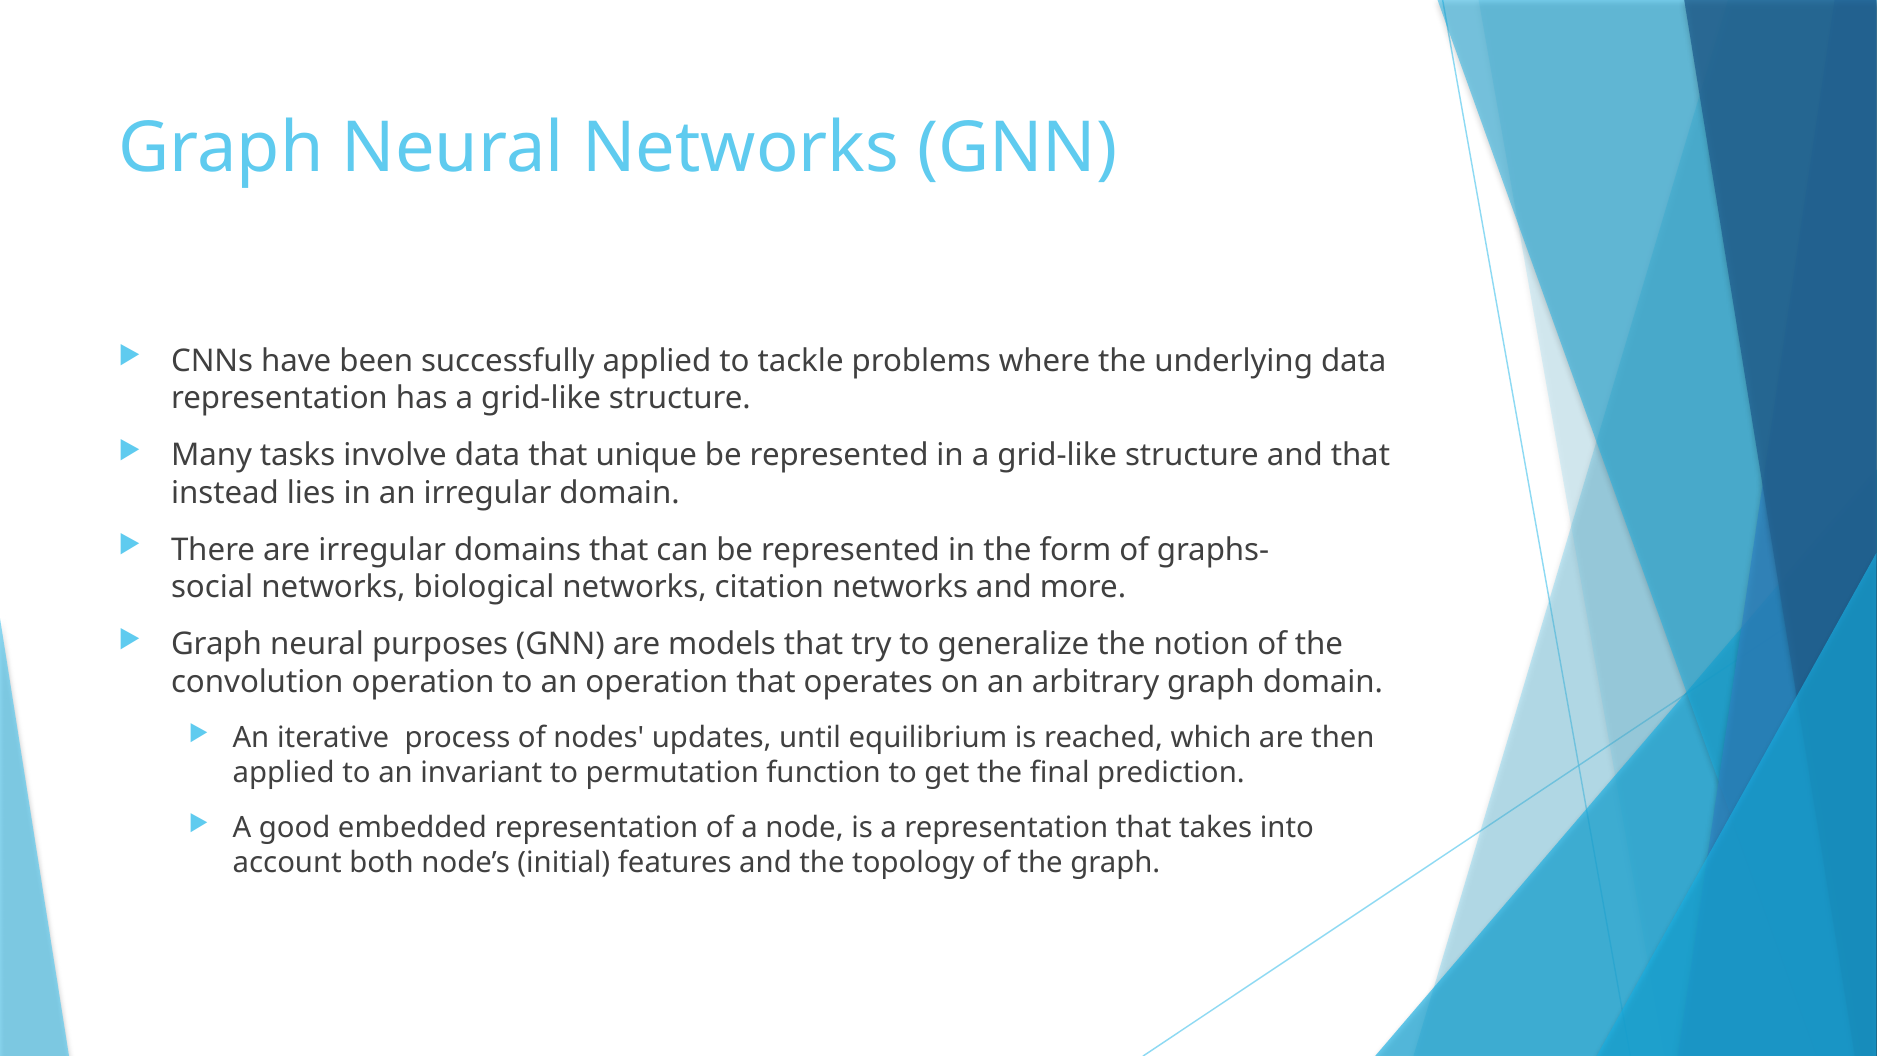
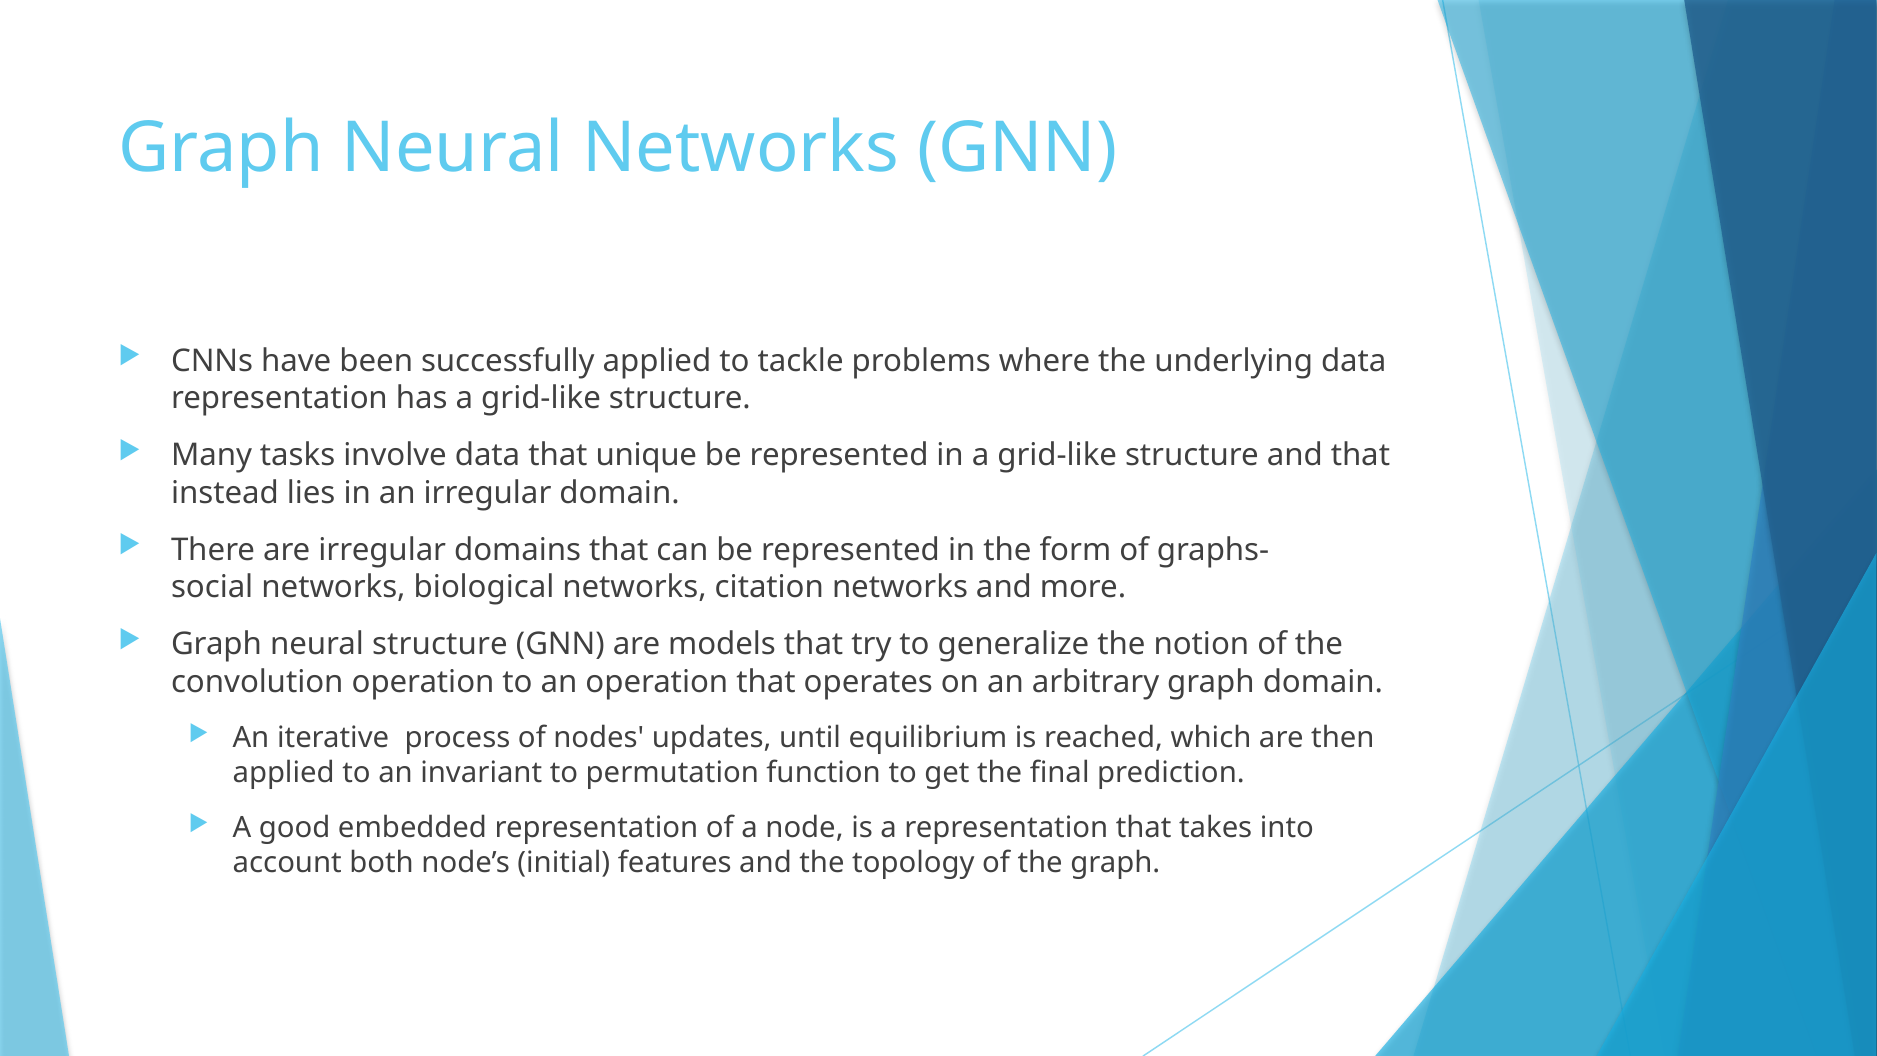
neural purposes: purposes -> structure
